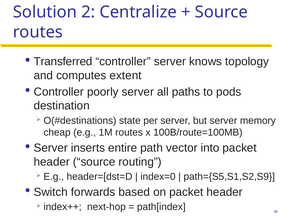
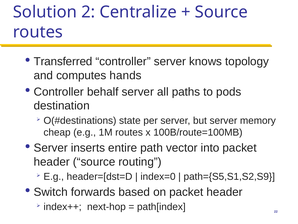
extent: extent -> hands
poorly: poorly -> behalf
